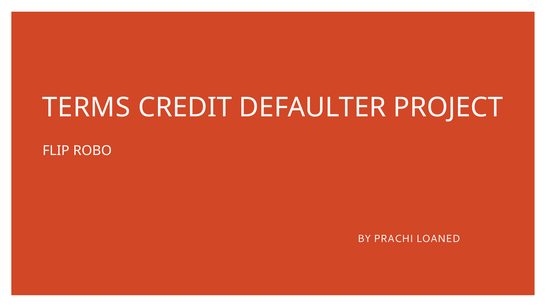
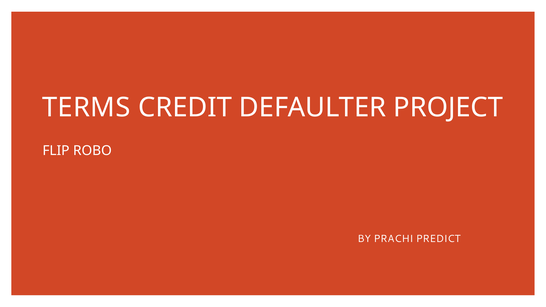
LOANED: LOANED -> PREDICT
